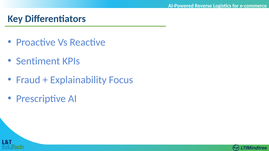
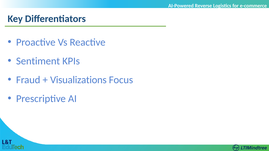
Explainability: Explainability -> Visualizations
